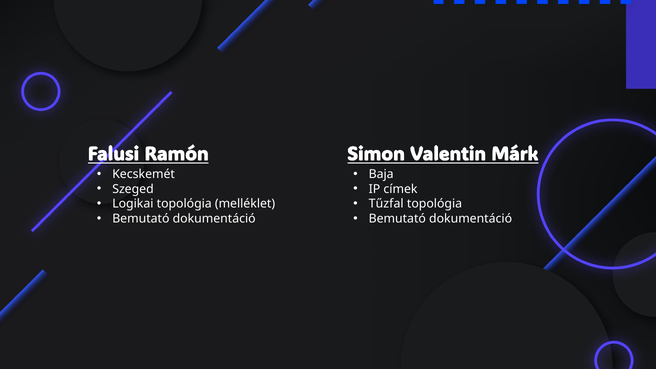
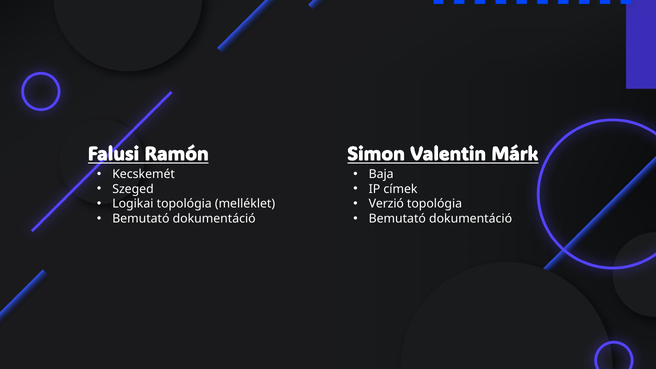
Tűzfal: Tűzfal -> Verzió
